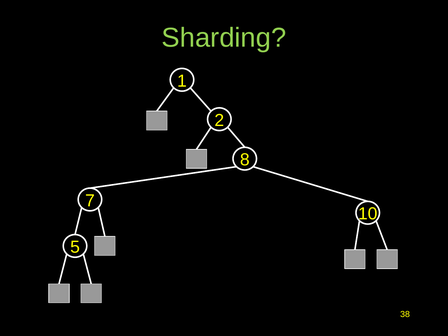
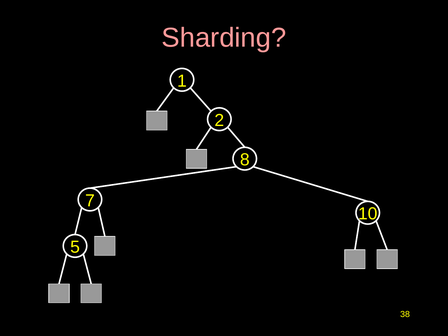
Sharding colour: light green -> pink
